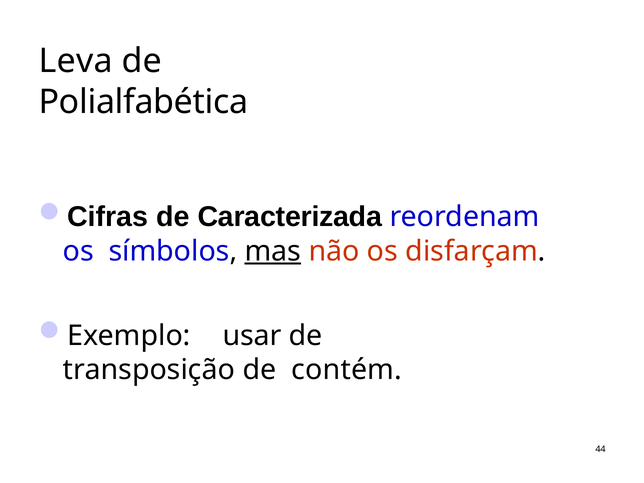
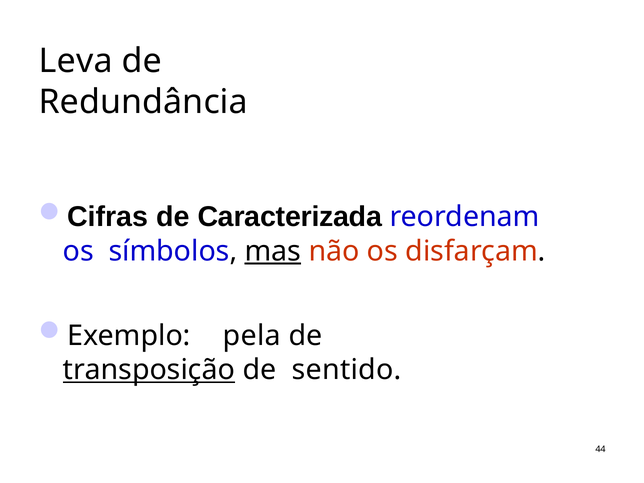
Polialfabética: Polialfabética -> Redundância
usar: usar -> pela
transposição underline: none -> present
contém: contém -> sentido
